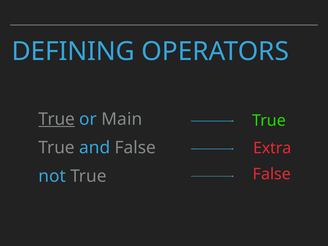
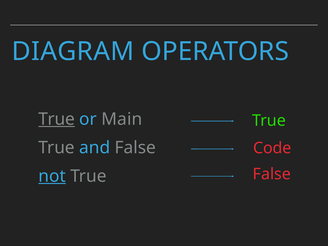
DEFINING: DEFINING -> DIAGRAM
Extra: Extra -> Code
not underline: none -> present
